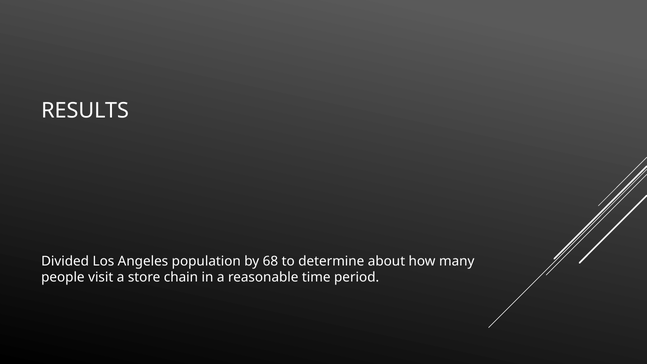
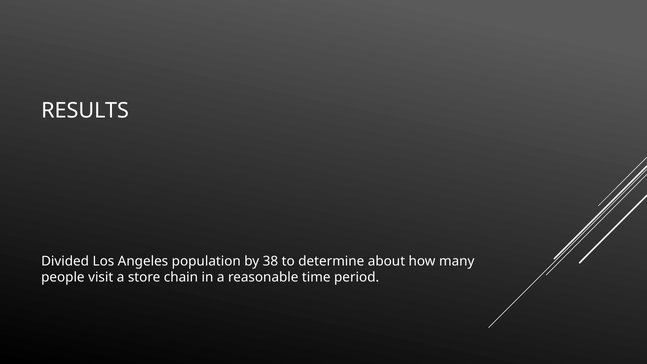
68: 68 -> 38
